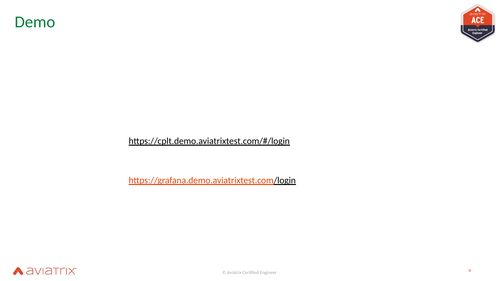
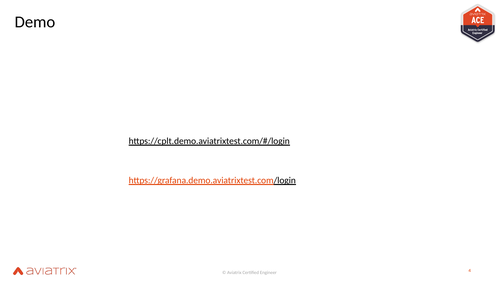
Demo colour: green -> black
